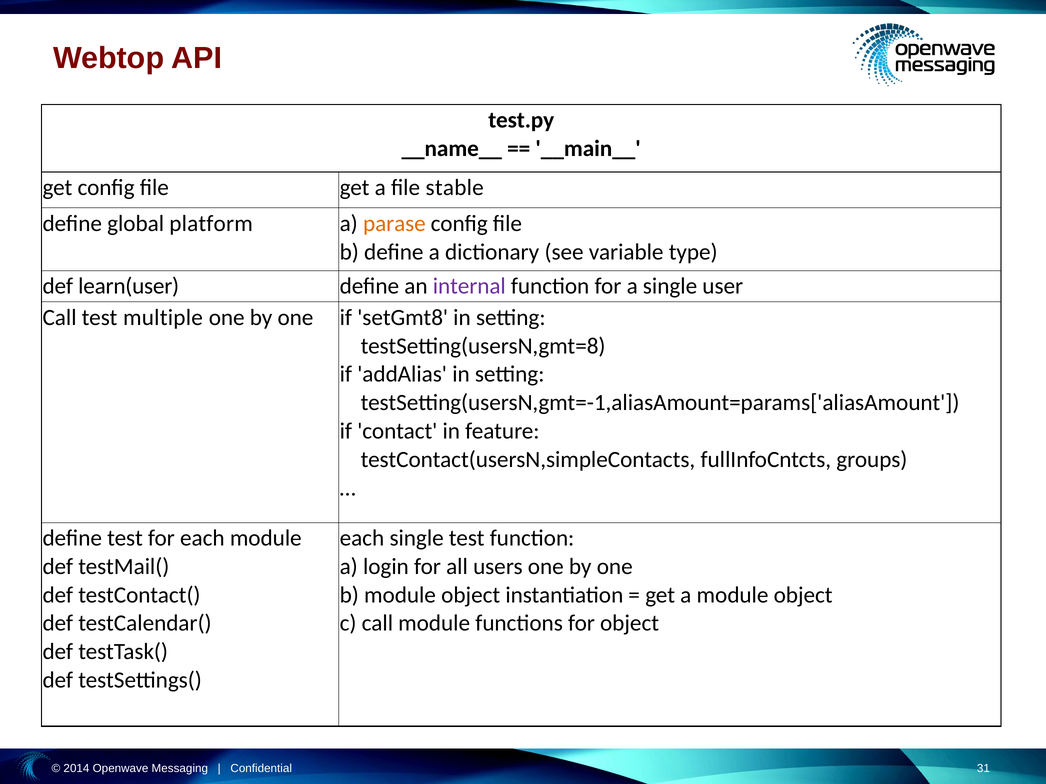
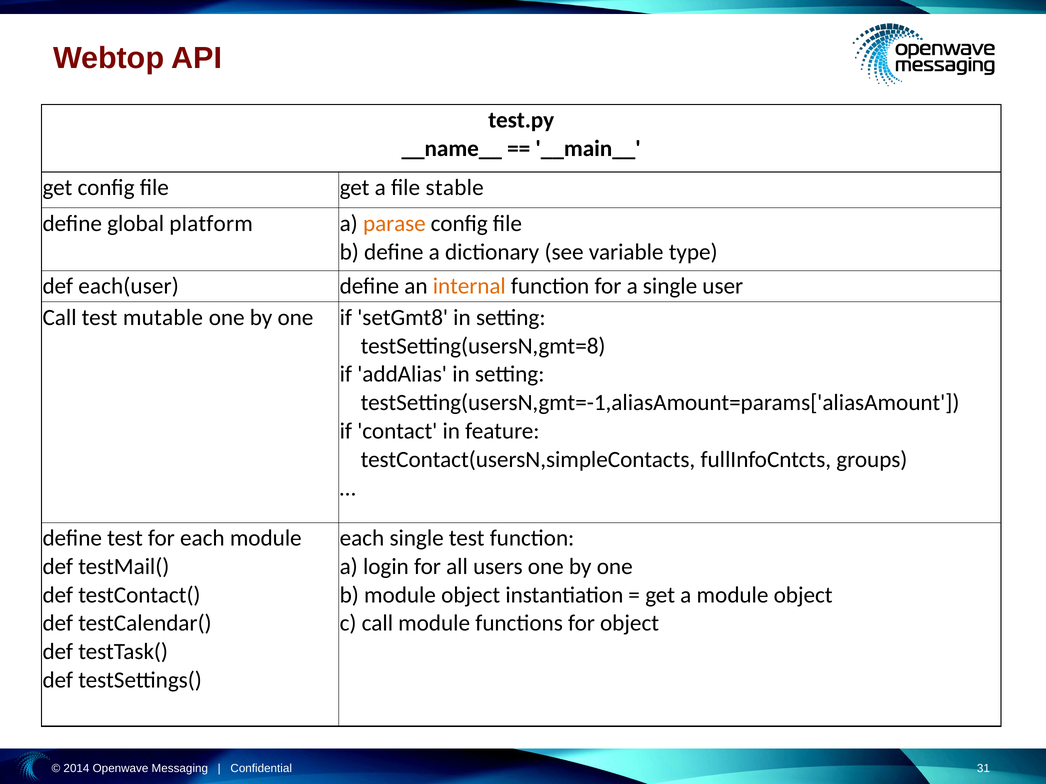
learn(user: learn(user -> each(user
internal colour: purple -> orange
multiple: multiple -> mutable
